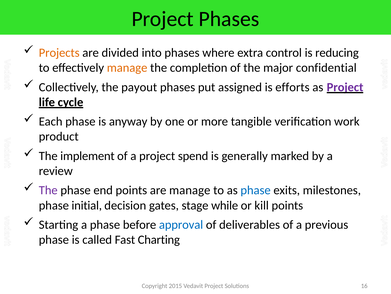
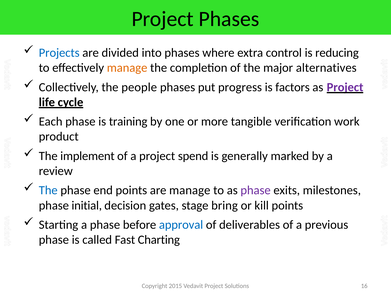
Projects colour: orange -> blue
confidential: confidential -> alternatives
payout: payout -> people
assigned: assigned -> progress
efforts: efforts -> factors
anyway: anyway -> training
The at (48, 190) colour: purple -> blue
phase at (256, 190) colour: blue -> purple
while: while -> bring
